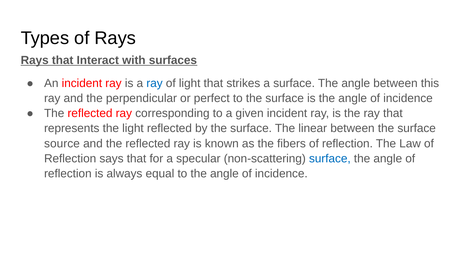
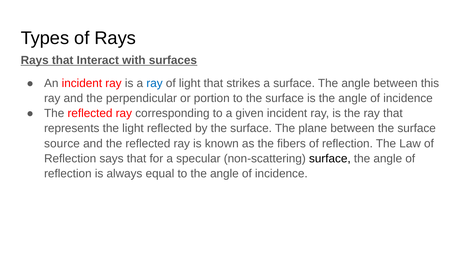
perfect: perfect -> portion
linear: linear -> plane
surface at (330, 159) colour: blue -> black
